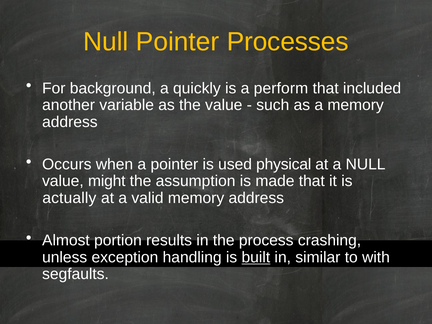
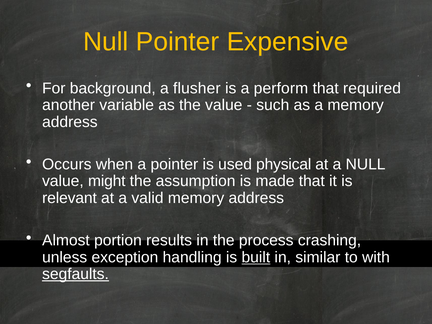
Processes: Processes -> Expensive
quickly: quickly -> flusher
included: included -> required
actually: actually -> relevant
segfaults underline: none -> present
